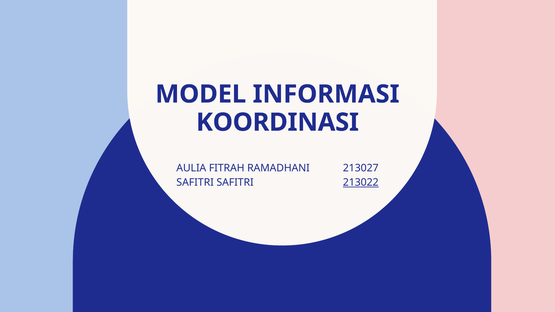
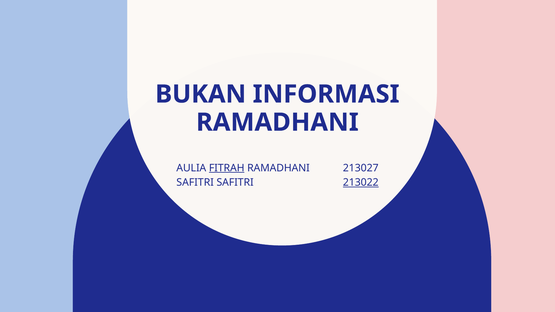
MODEL: MODEL -> BUKAN
KOORDINASI at (278, 122): KOORDINASI -> RAMADHANI
FITRAH underline: none -> present
